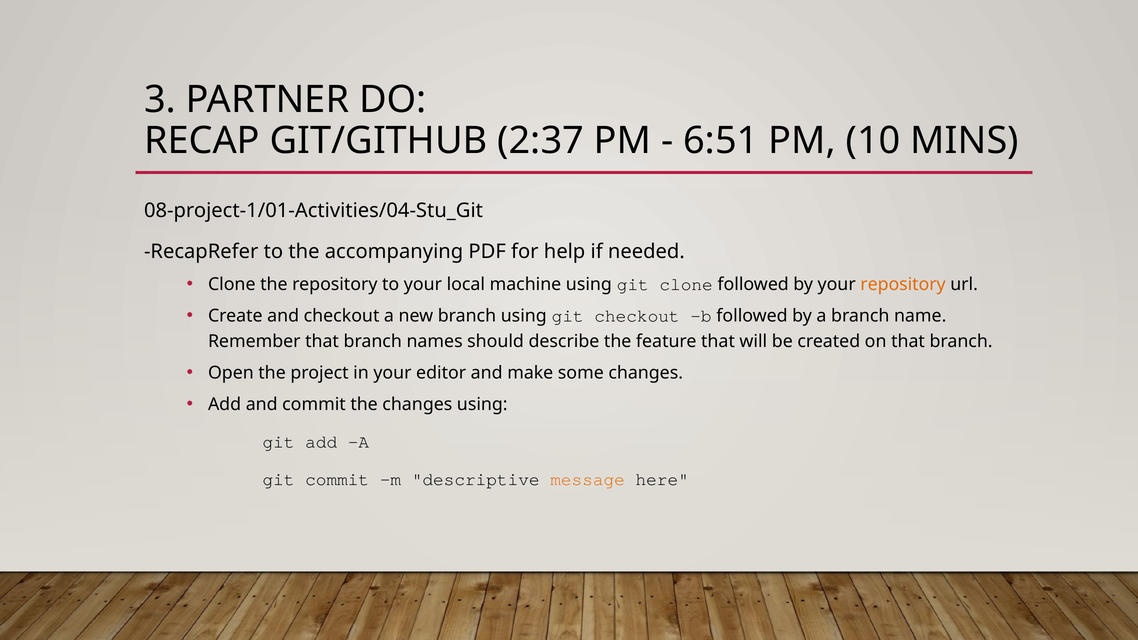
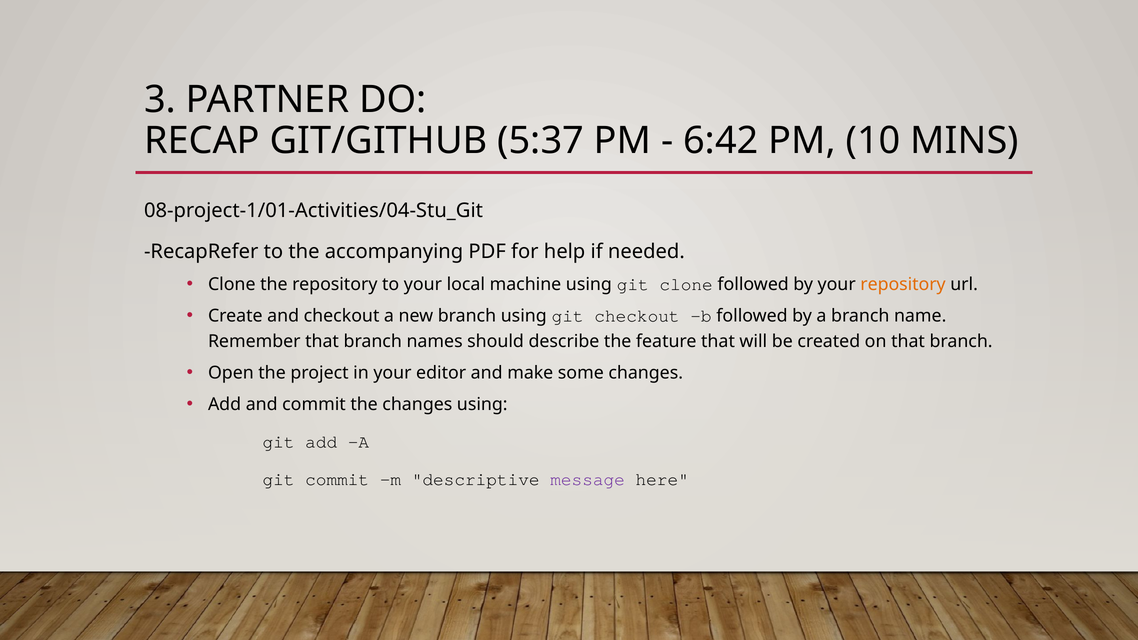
2:37: 2:37 -> 5:37
6:51: 6:51 -> 6:42
message colour: orange -> purple
